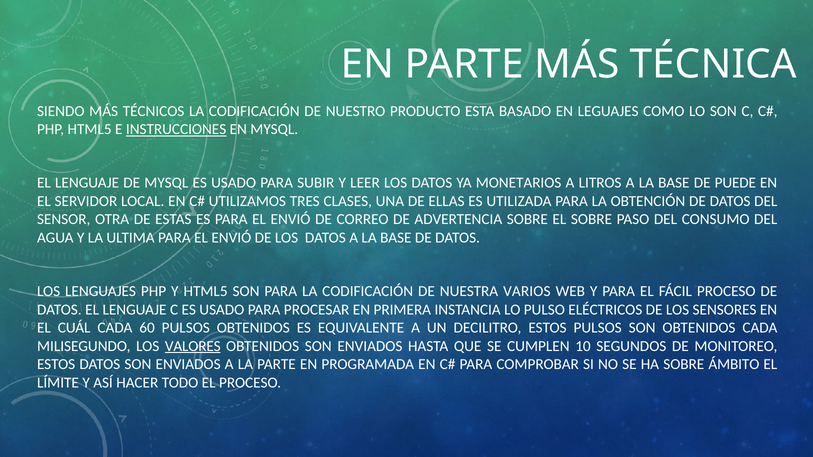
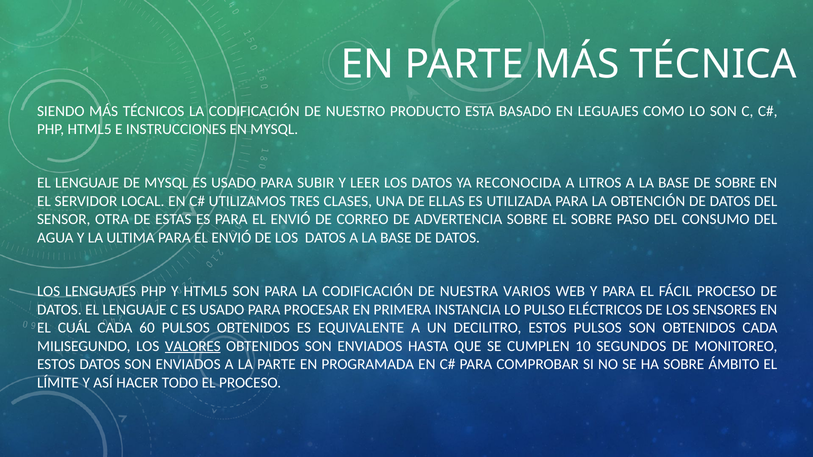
INSTRUCCIONES underline: present -> none
MONETARIOS: MONETARIOS -> RECONOCIDA
DE PUEDE: PUEDE -> SOBRE
